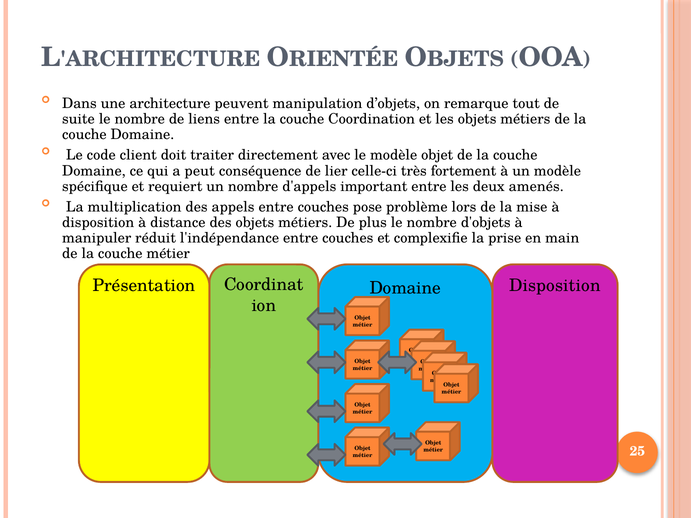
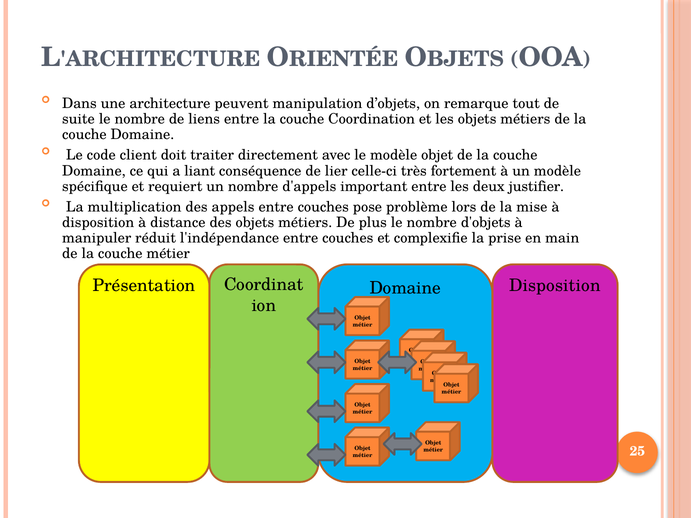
peut: peut -> liant
amenés: amenés -> justifier
